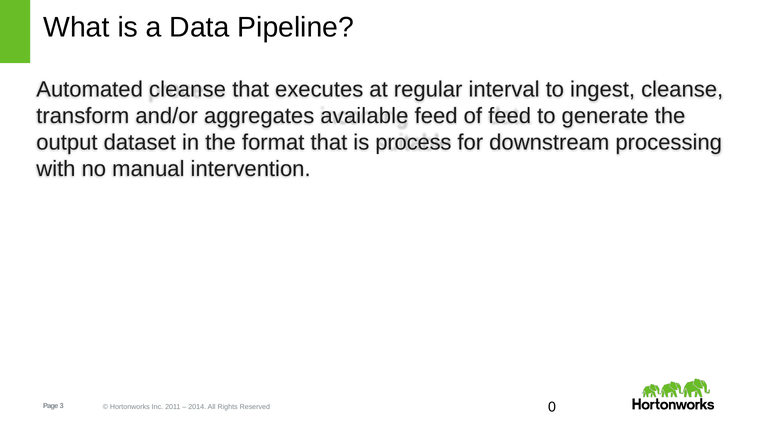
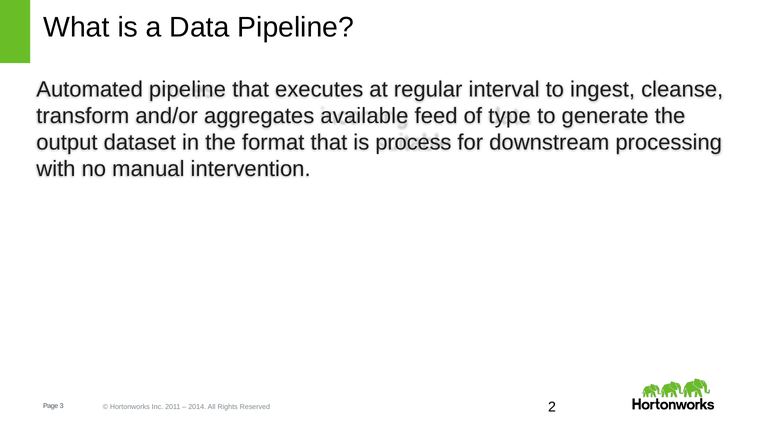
Automated cleanse: cleanse -> pipeline
of feed: feed -> type
0: 0 -> 2
